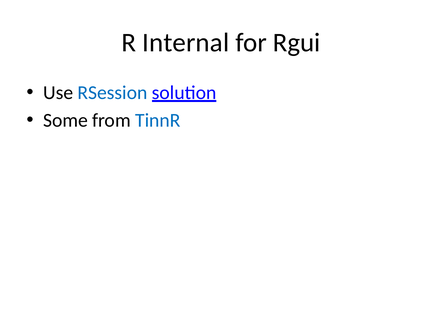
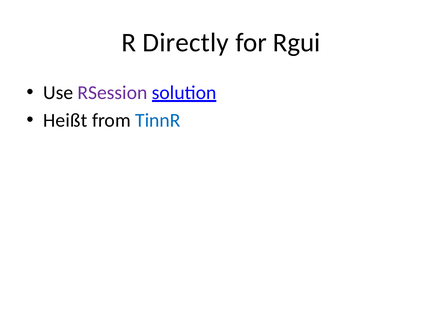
Internal: Internal -> Directly
RSession colour: blue -> purple
Some: Some -> Heißt
